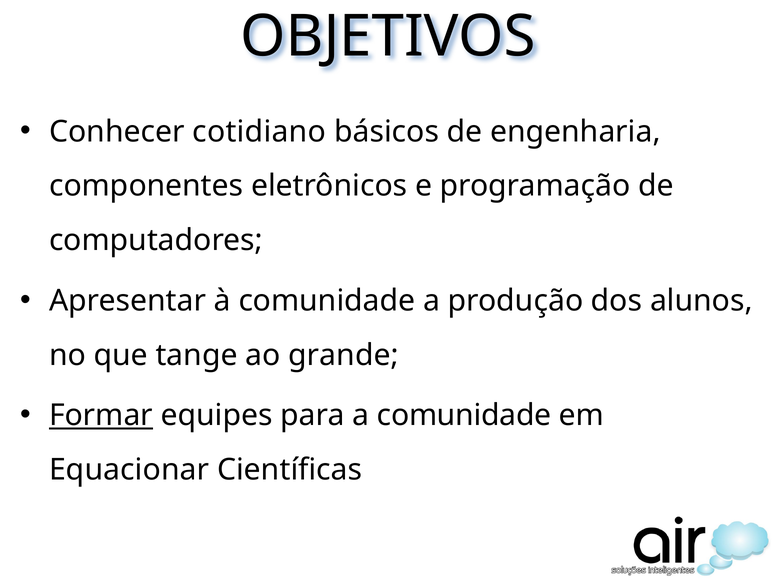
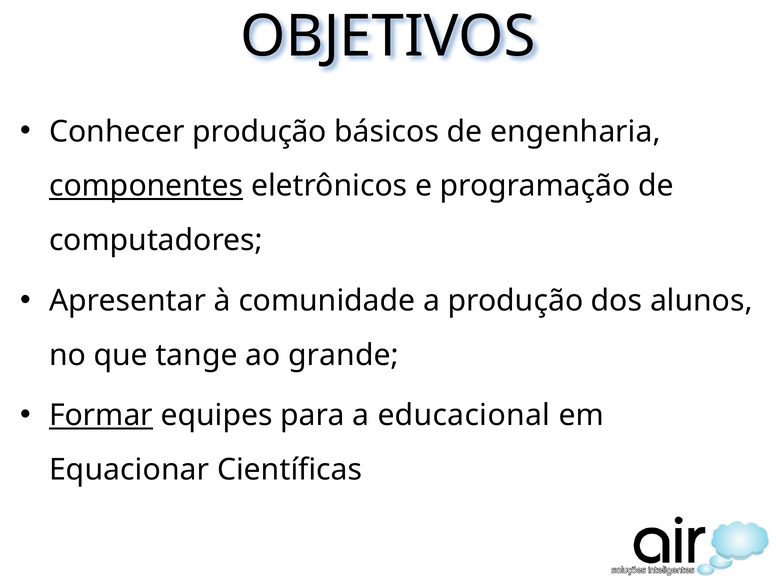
Conhecer cotidiano: cotidiano -> produção
componentes underline: none -> present
a comunidade: comunidade -> educacional
